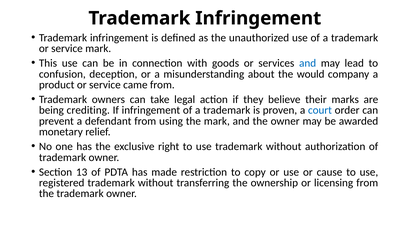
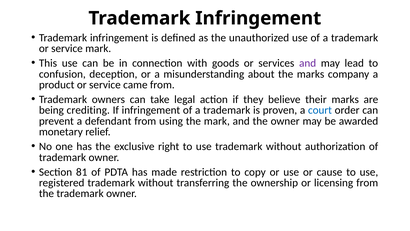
and at (308, 63) colour: blue -> purple
the would: would -> marks
13: 13 -> 81
